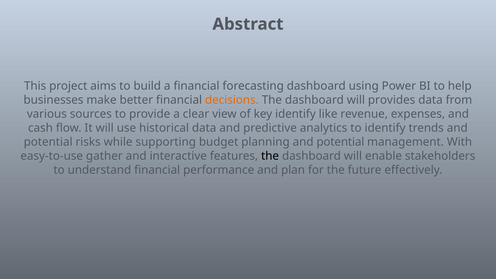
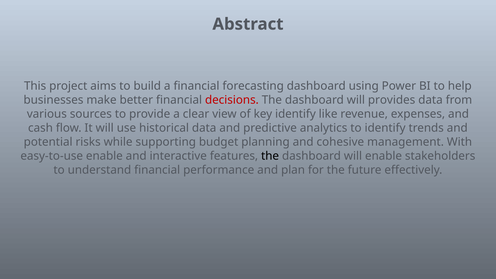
decisions colour: orange -> red
planning and potential: potential -> cohesive
easy-to-use gather: gather -> enable
